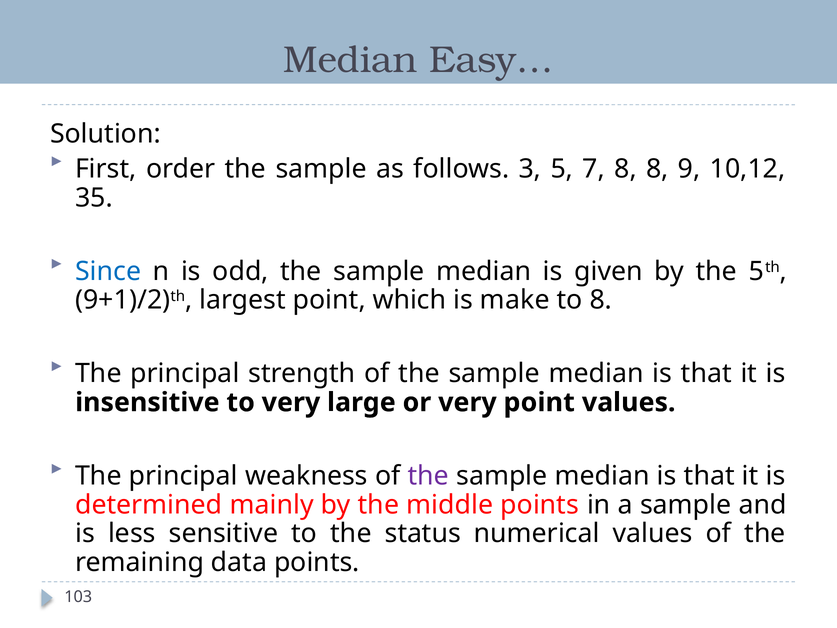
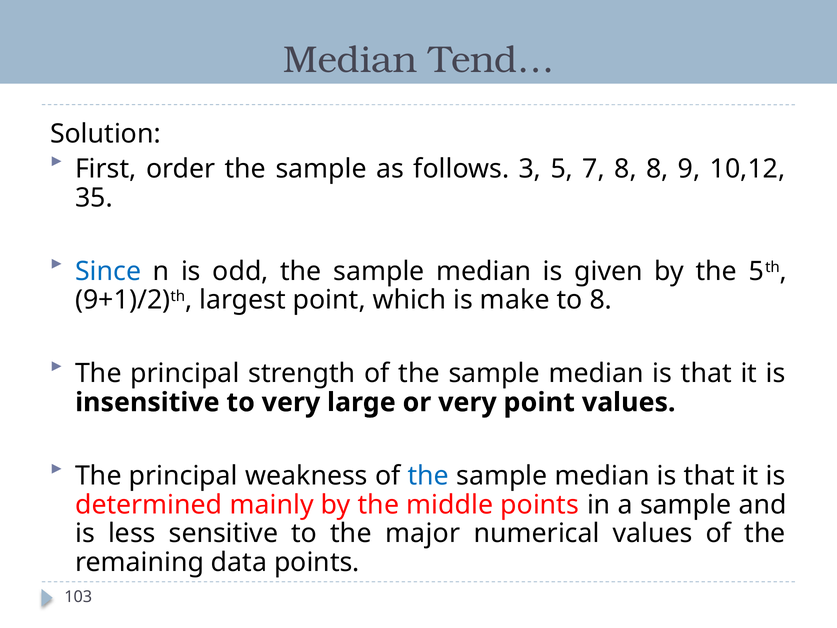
Easy…: Easy… -> Tend…
the at (428, 476) colour: purple -> blue
status: status -> major
